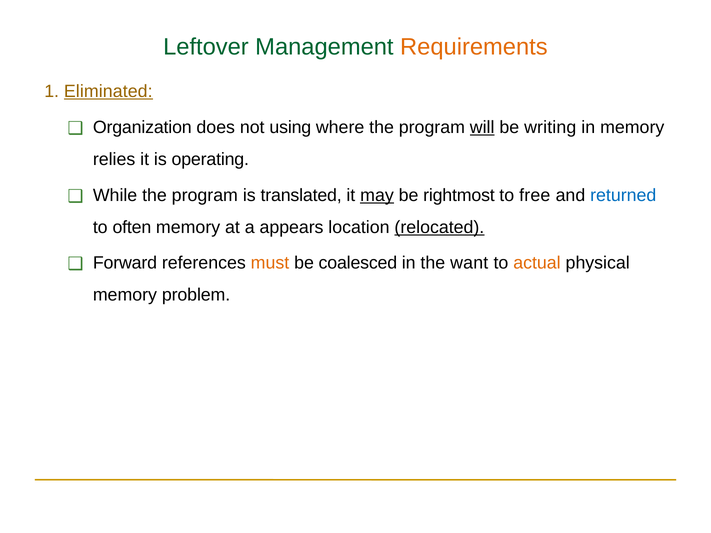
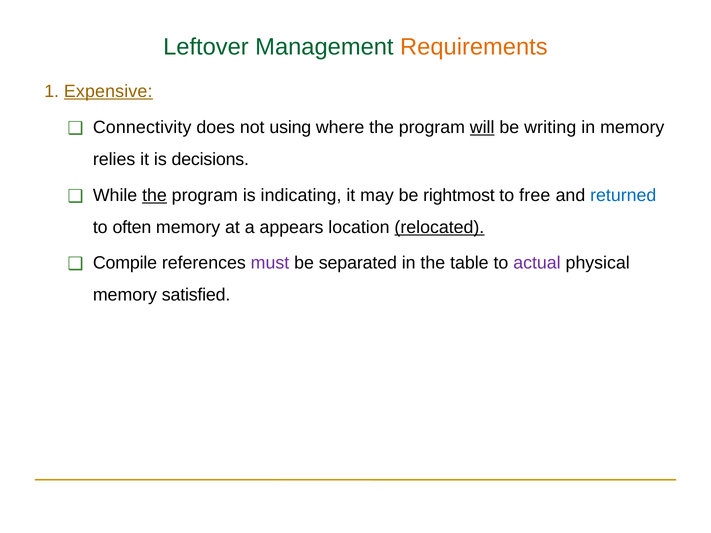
Eliminated: Eliminated -> Expensive
Organization: Organization -> Connectivity
operating: operating -> decisions
the at (154, 195) underline: none -> present
translated: translated -> indicating
may underline: present -> none
Forward: Forward -> Compile
must colour: orange -> purple
coalesced: coalesced -> separated
want: want -> table
actual colour: orange -> purple
problem: problem -> satisfied
